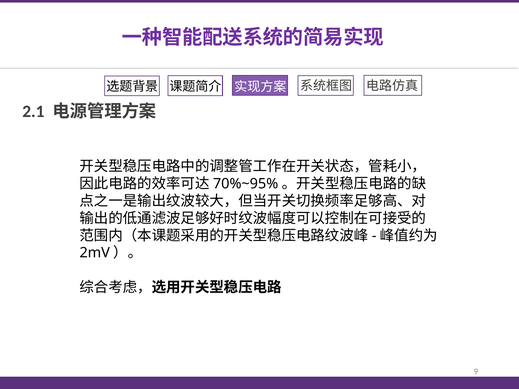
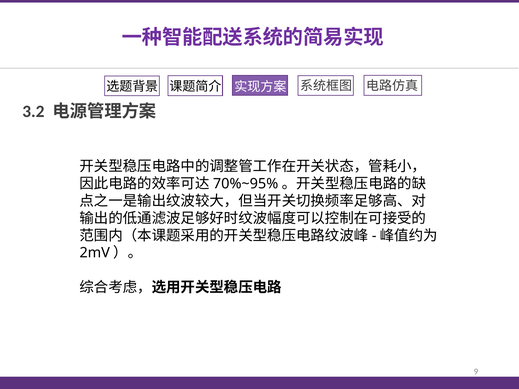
2.1: 2.1 -> 3.2
